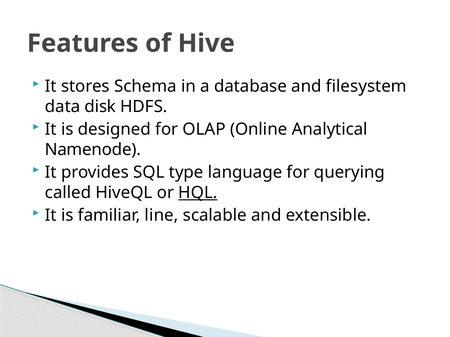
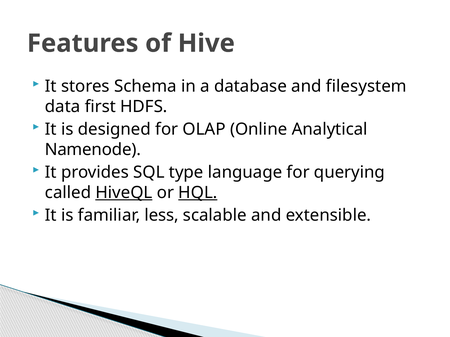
disk: disk -> first
HiveQL underline: none -> present
line: line -> less
